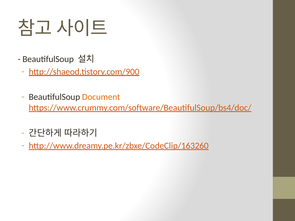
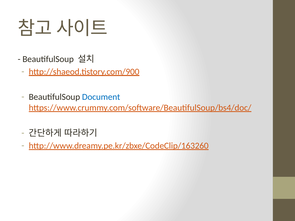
Document colour: orange -> blue
